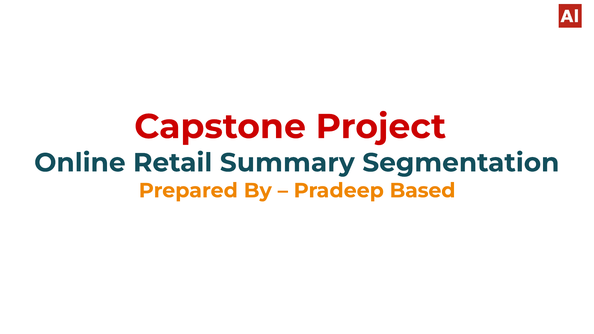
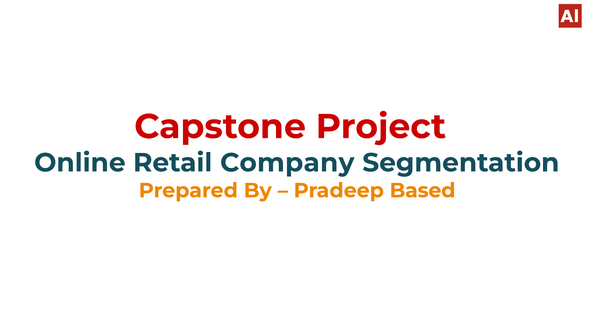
Summary: Summary -> Company
